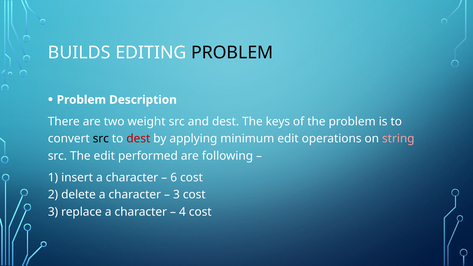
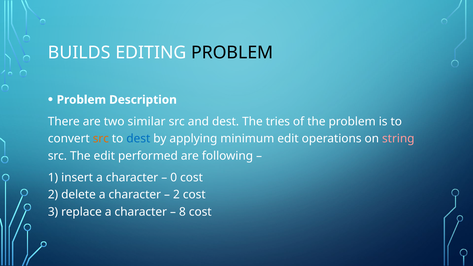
weight: weight -> similar
keys: keys -> tries
src at (101, 139) colour: black -> orange
dest at (138, 139) colour: red -> blue
6: 6 -> 0
3 at (176, 195): 3 -> 2
4: 4 -> 8
